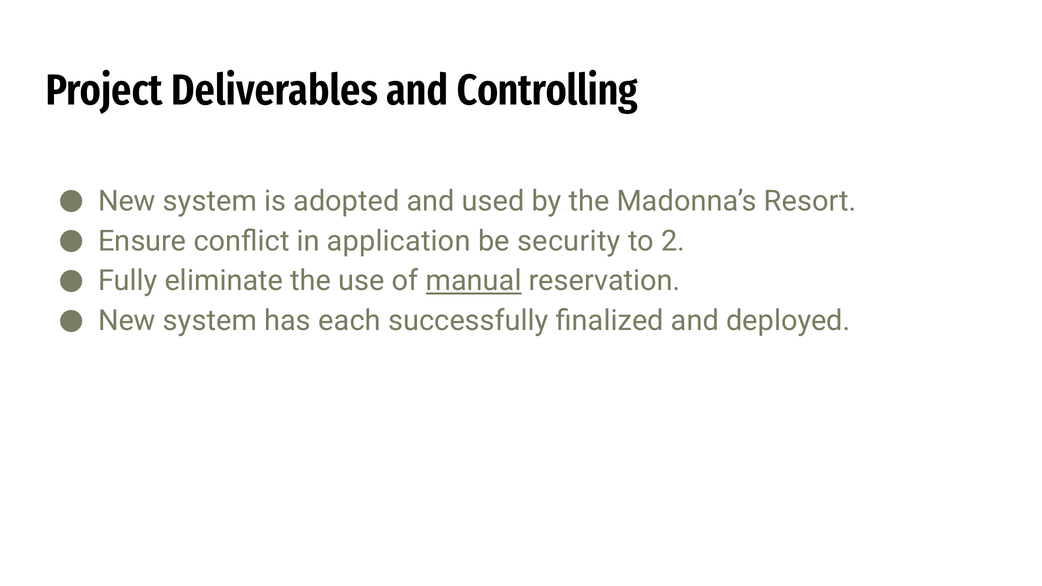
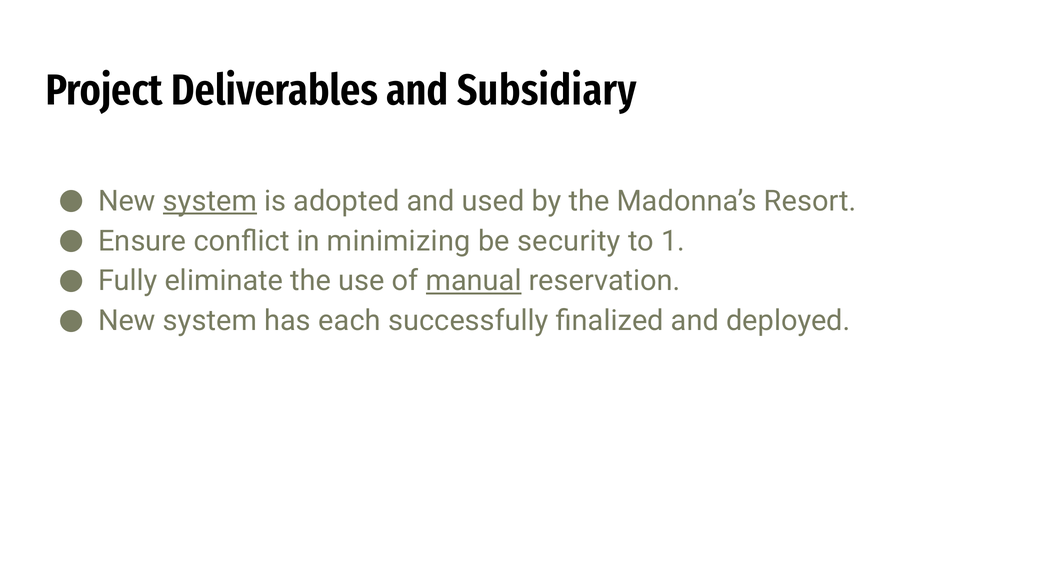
Controlling: Controlling -> Subsidiary
system at (210, 201) underline: none -> present
application: application -> minimizing
2: 2 -> 1
